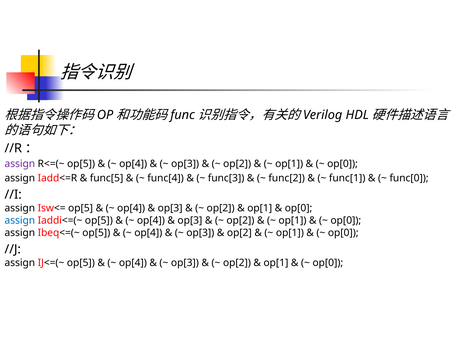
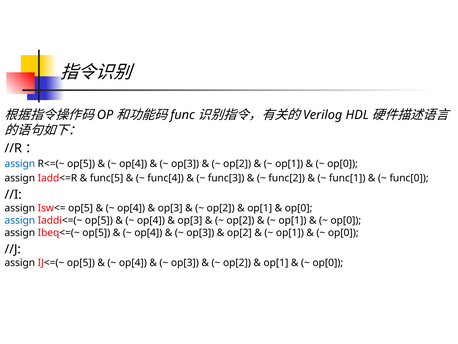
assign at (20, 164) colour: purple -> blue
